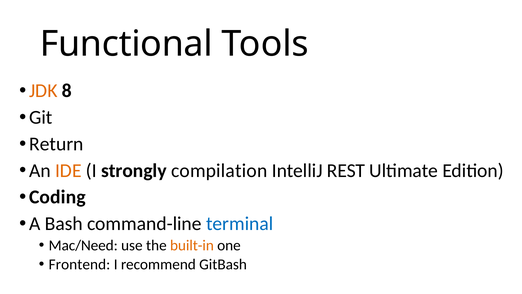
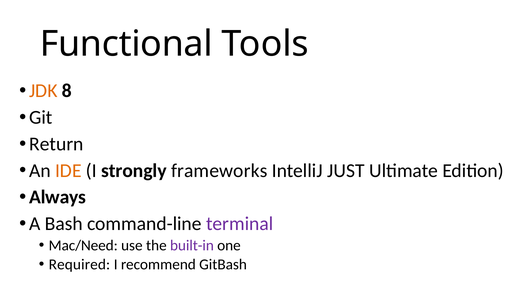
compilation: compilation -> frameworks
REST: REST -> JUST
Coding: Coding -> Always
terminal colour: blue -> purple
built-in colour: orange -> purple
Frontend: Frontend -> Required
